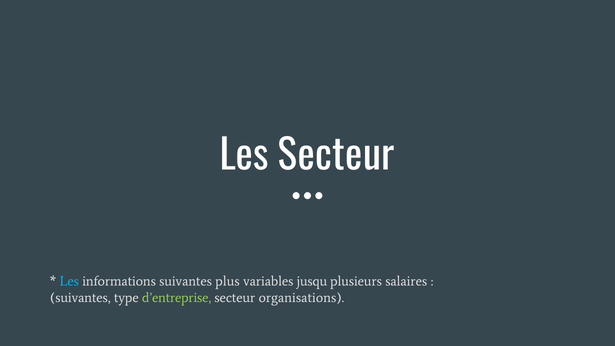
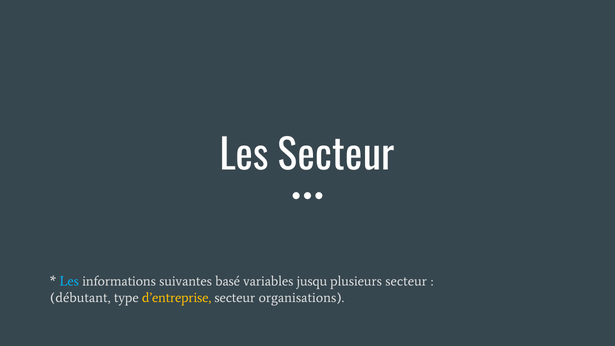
plus: plus -> basé
plusieurs salaires: salaires -> secteur
suivantes at (80, 298): suivantes -> débutant
d’entreprise colour: light green -> yellow
